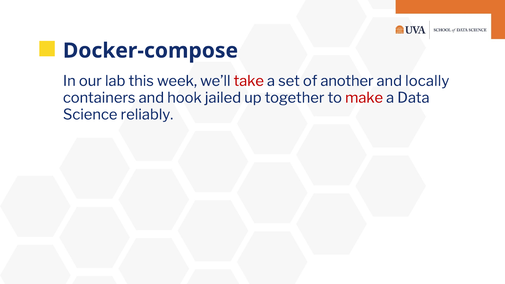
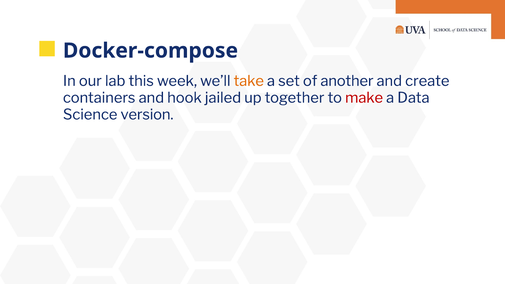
take colour: red -> orange
locally: locally -> create
reliably: reliably -> version
